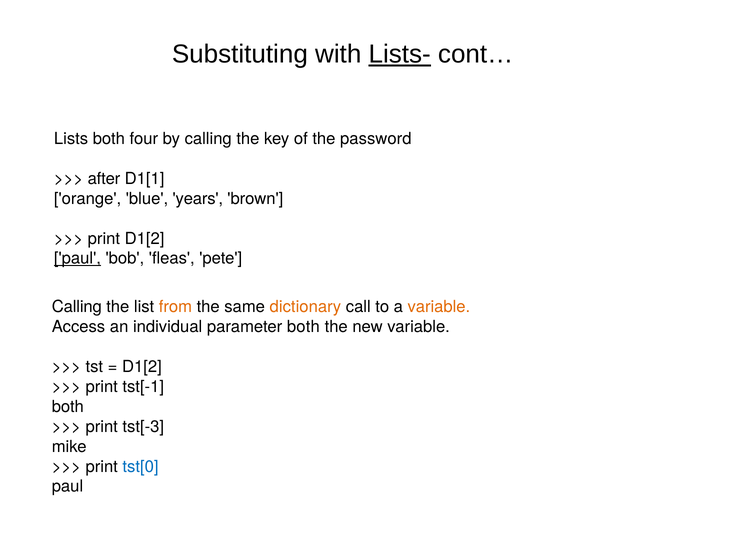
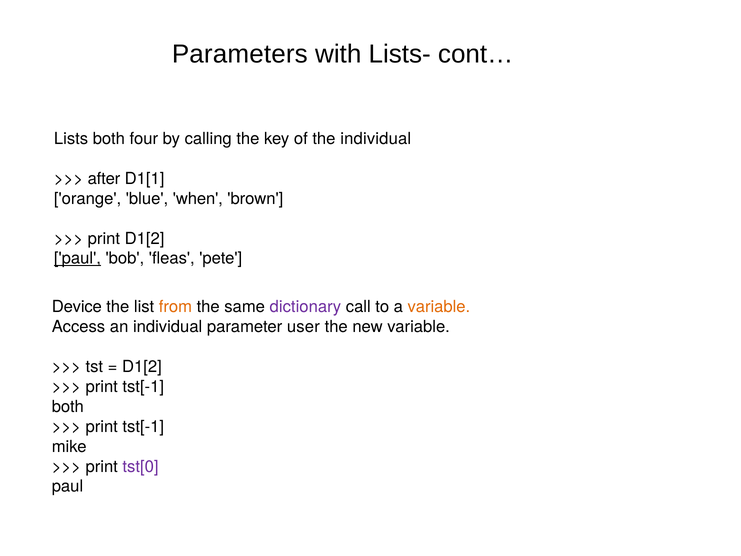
Substituting: Substituting -> Parameters
Lists- underline: present -> none
the password: password -> individual
years: years -> when
Calling at (77, 307): Calling -> Device
dictionary colour: orange -> purple
parameter both: both -> user
tst[-3 at (143, 426): tst[-3 -> tst[-1
tst[0 colour: blue -> purple
